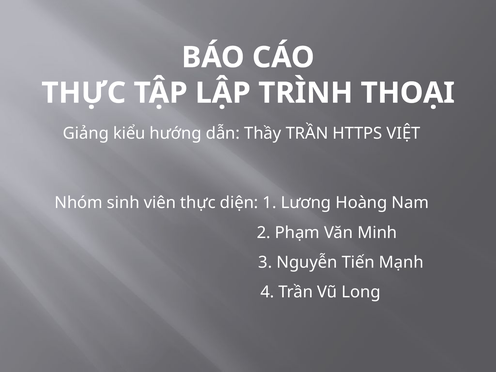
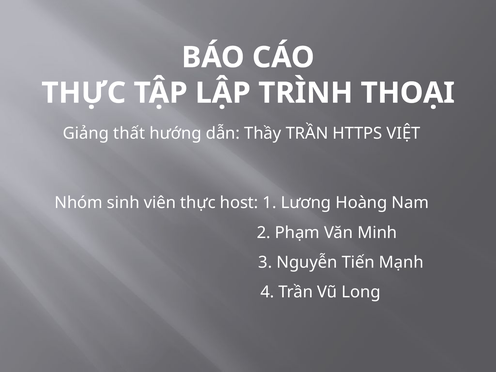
kiểu: kiểu -> thất
diện: diện -> host
